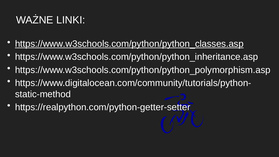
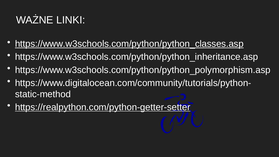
https://realpython.com/python-getter-setter underline: none -> present
